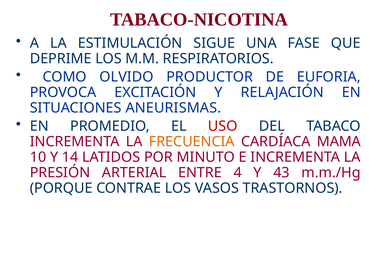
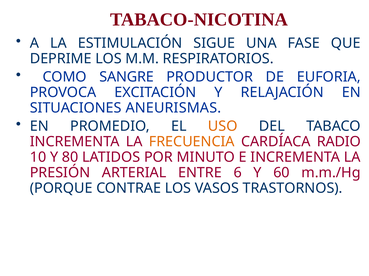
OLVIDO: OLVIDO -> SANGRE
USO colour: red -> orange
MAMA: MAMA -> RADIO
14: 14 -> 80
4: 4 -> 6
43: 43 -> 60
